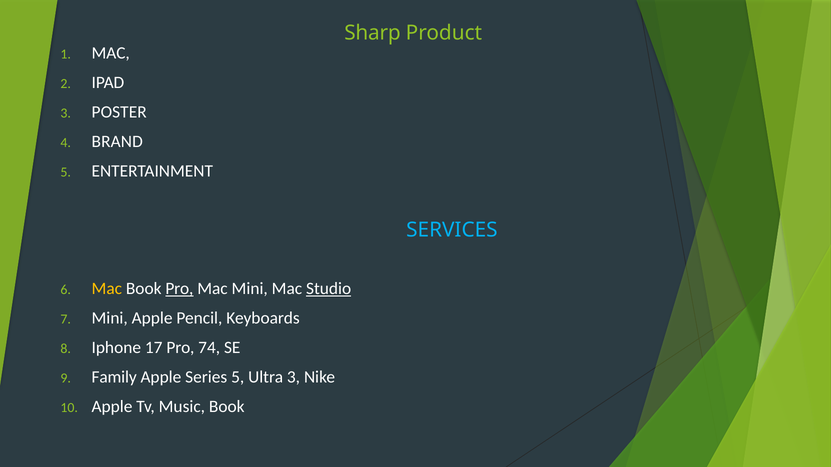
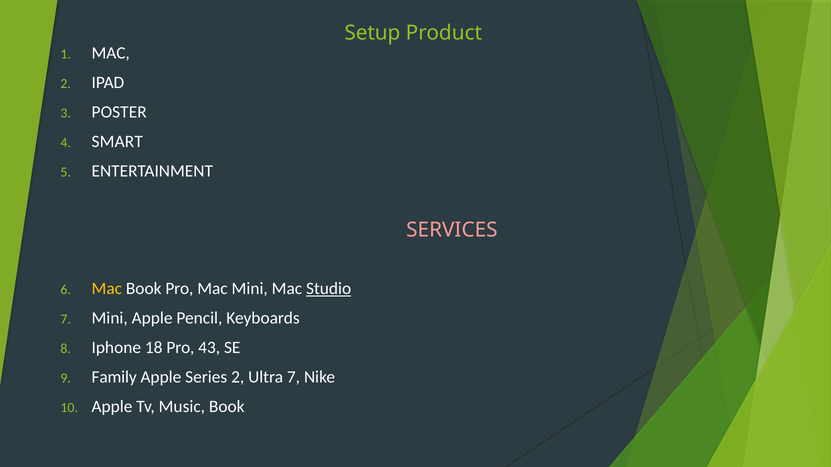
Sharp: Sharp -> Setup
BRAND: BRAND -> SMART
SERVICES colour: light blue -> pink
Pro at (179, 289) underline: present -> none
17: 17 -> 18
74: 74 -> 43
Series 5: 5 -> 2
Ultra 3: 3 -> 7
